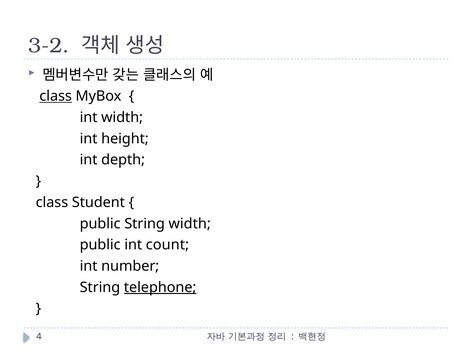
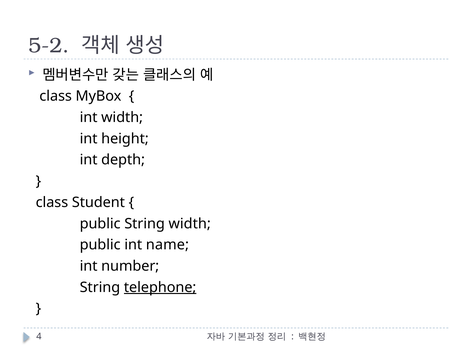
3-2: 3-2 -> 5-2
class at (56, 96) underline: present -> none
count: count -> name
